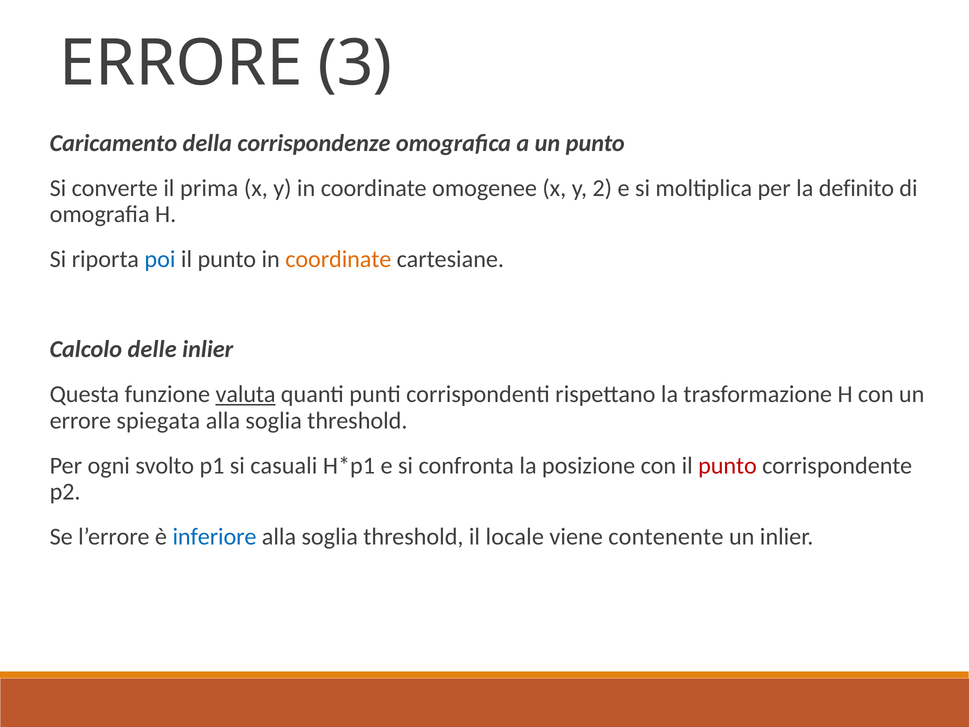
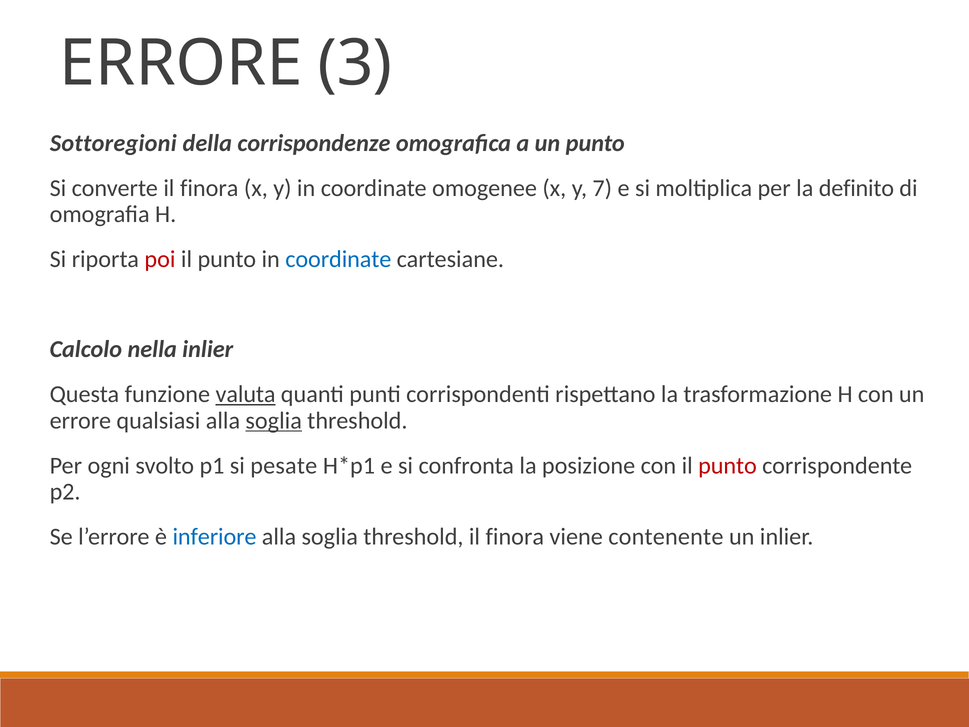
Caricamento: Caricamento -> Sottoregioni
converte il prima: prima -> finora
2: 2 -> 7
poi colour: blue -> red
coordinate at (338, 259) colour: orange -> blue
delle: delle -> nella
spiegata: spiegata -> qualsiasi
soglia at (274, 420) underline: none -> present
casuali: casuali -> pesate
threshold il locale: locale -> finora
